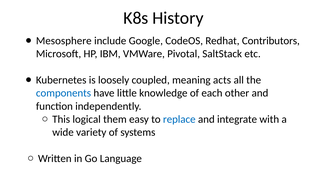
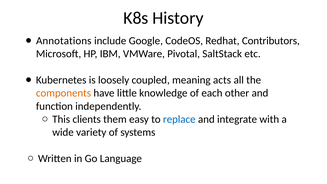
Mesosphere: Mesosphere -> Annotations
components colour: blue -> orange
logical: logical -> clients
